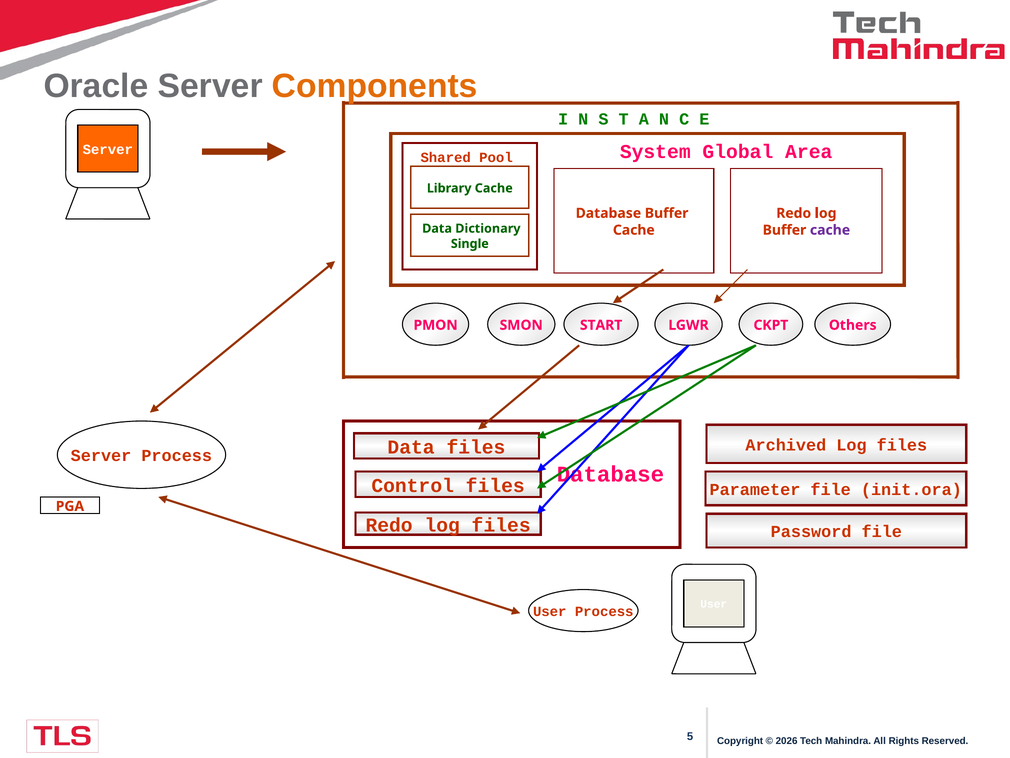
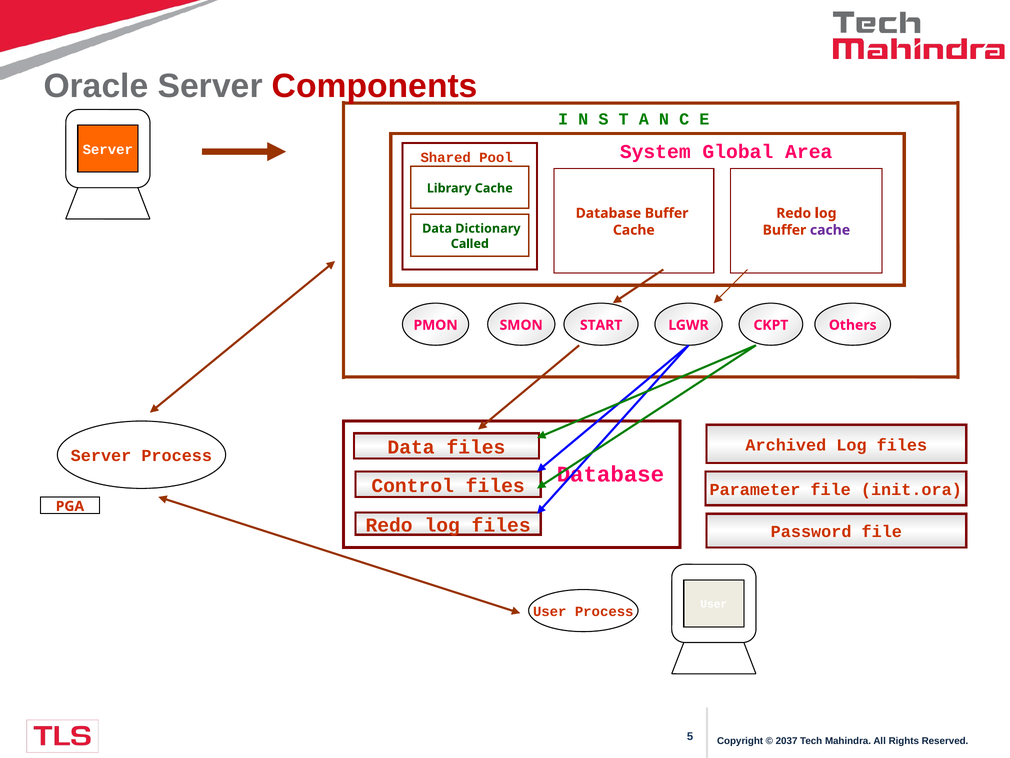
Components colour: orange -> red
Single: Single -> Called
2026: 2026 -> 2037
